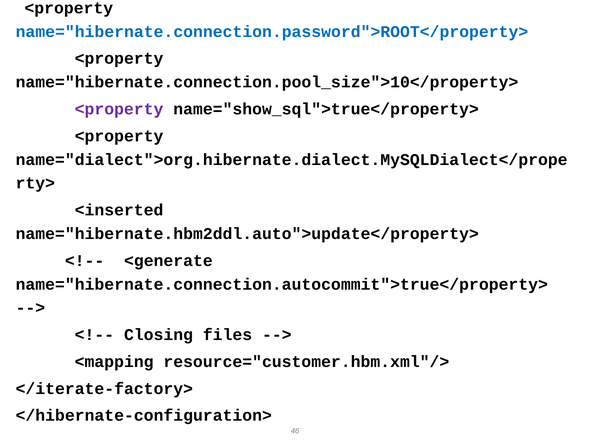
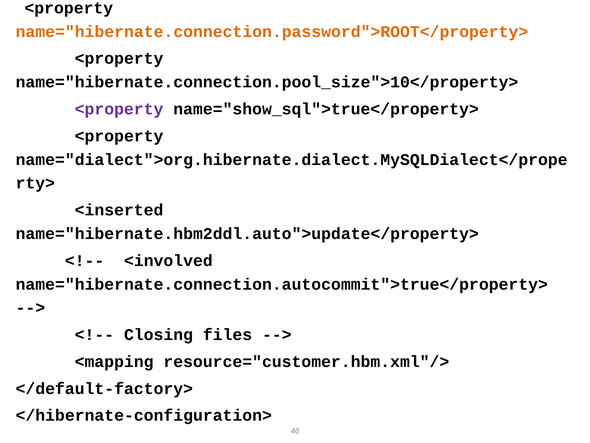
name="hibernate.connection.password">ROOT</property> colour: blue -> orange
<generate: <generate -> <involved
</iterate-factory>: </iterate-factory> -> </default-factory>
